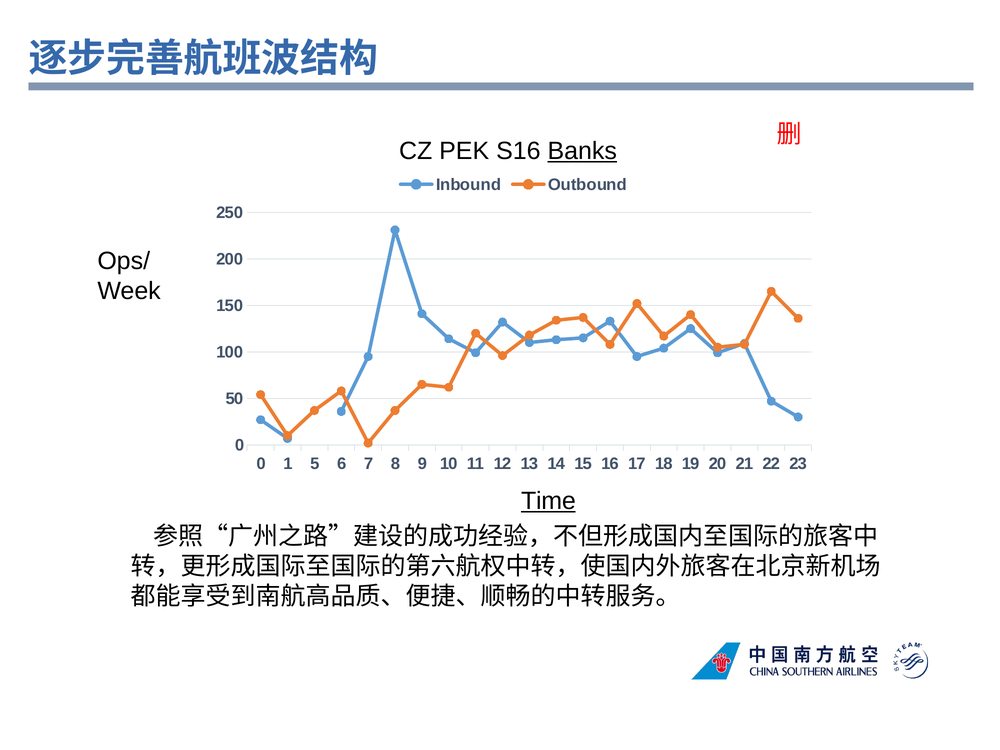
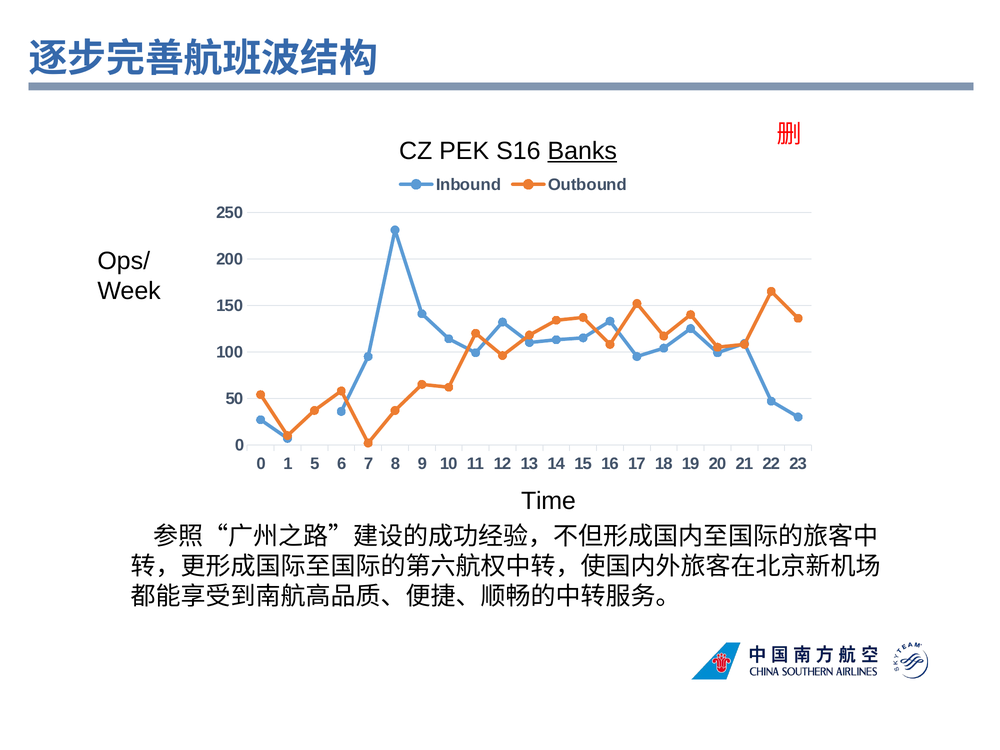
Time underline: present -> none
